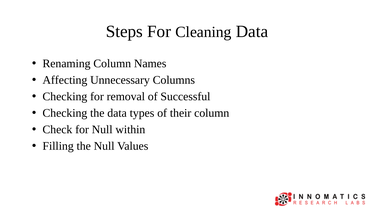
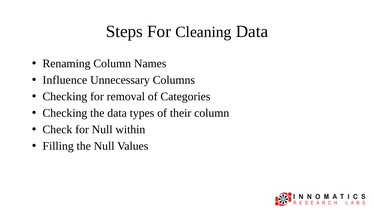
Affecting: Affecting -> Influence
Successful: Successful -> Categories
